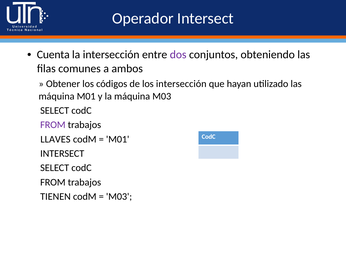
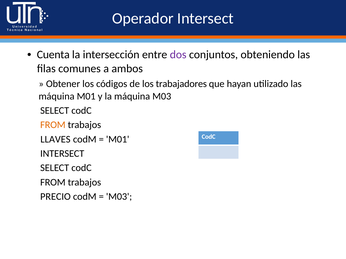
los intersección: intersección -> trabajadores
FROM at (53, 125) colour: purple -> orange
TIENEN: TIENEN -> PRECIO
